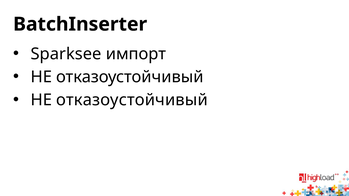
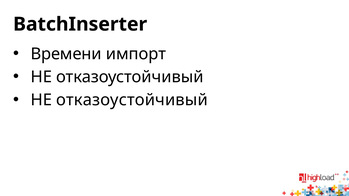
Sparksee: Sparksee -> Времени
